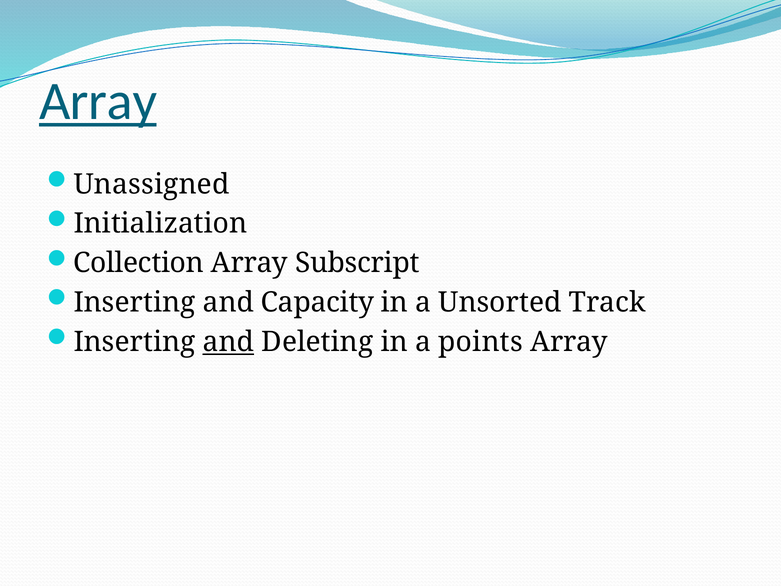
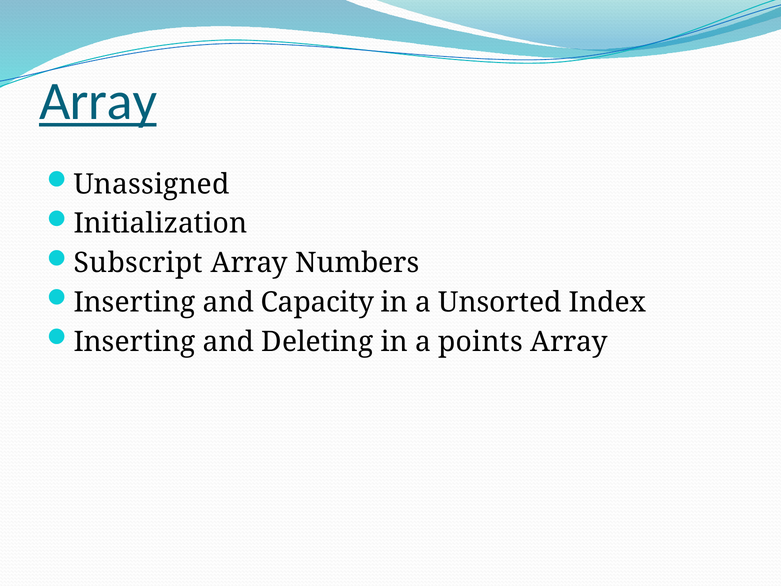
Collection: Collection -> Subscript
Subscript: Subscript -> Numbers
Track: Track -> Index
and at (228, 342) underline: present -> none
